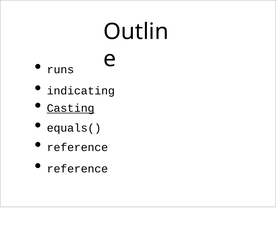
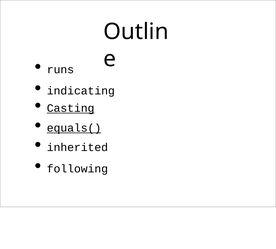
equals( underline: none -> present
reference at (77, 147): reference -> inherited
reference at (77, 169): reference -> following
